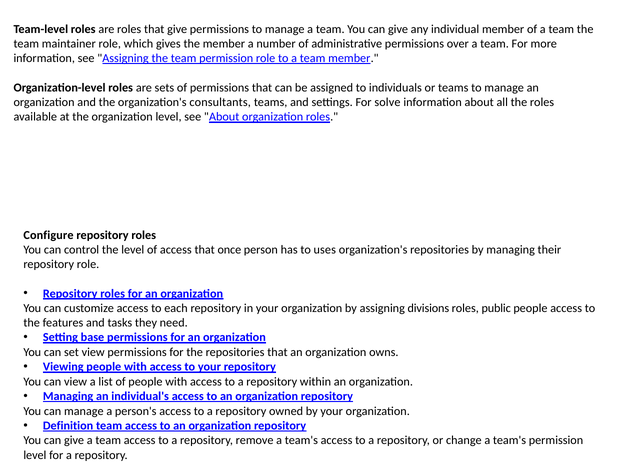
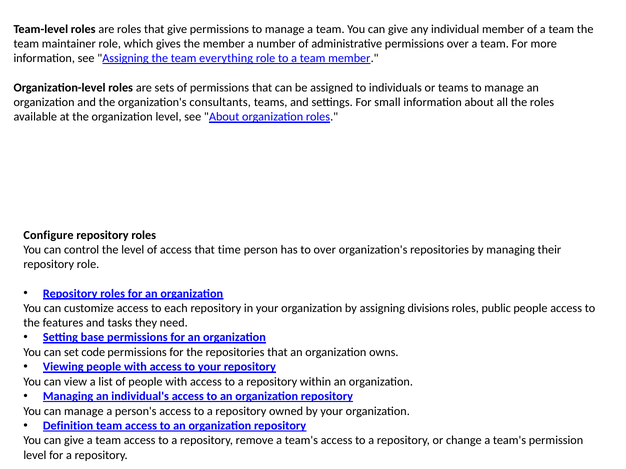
team permission: permission -> everything
solve: solve -> small
once: once -> time
to uses: uses -> over
set view: view -> code
